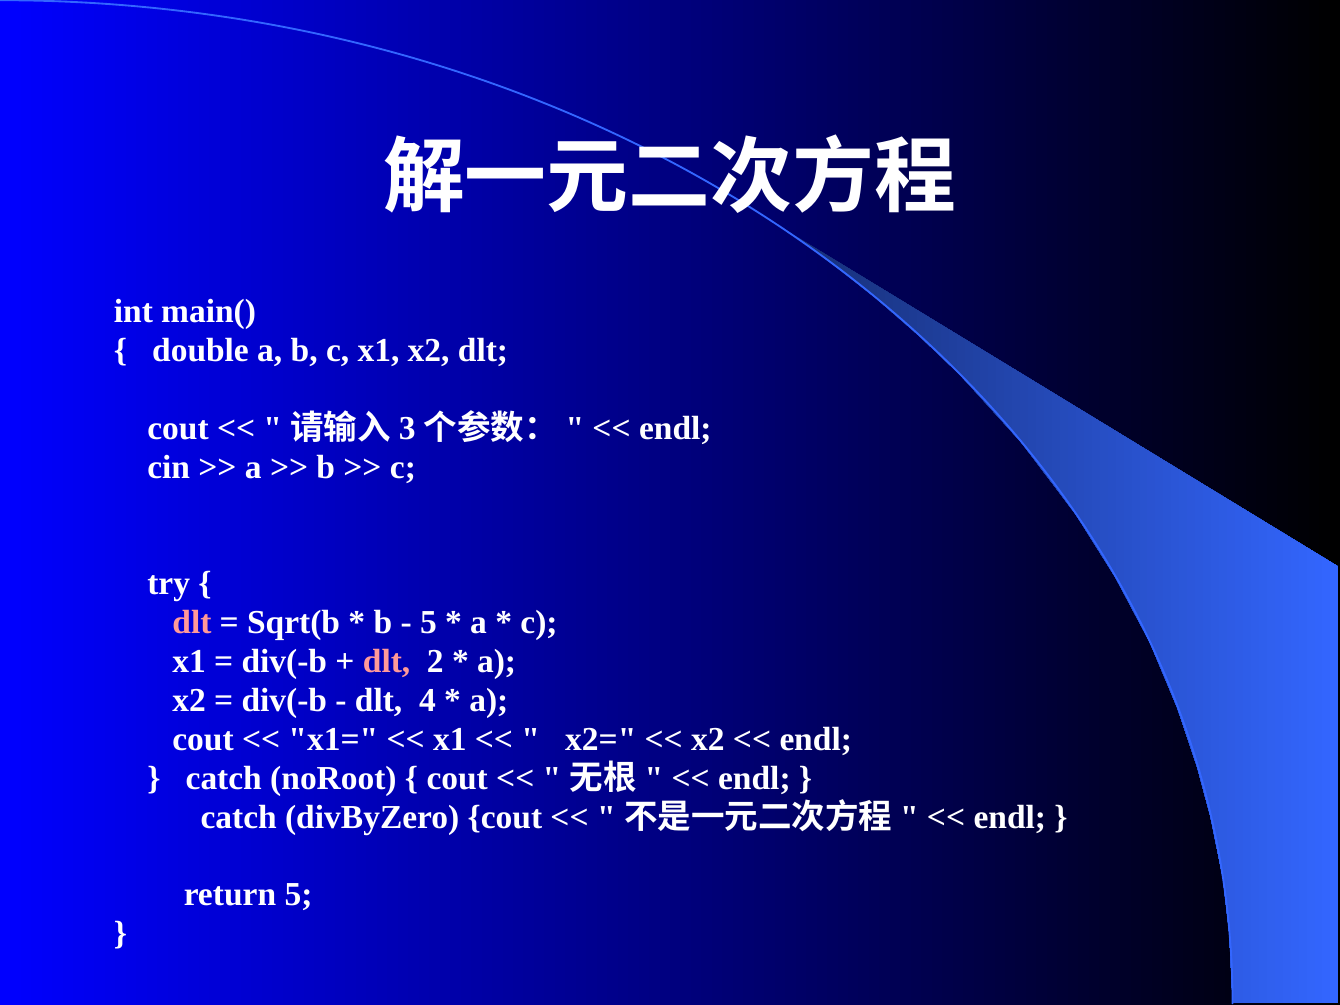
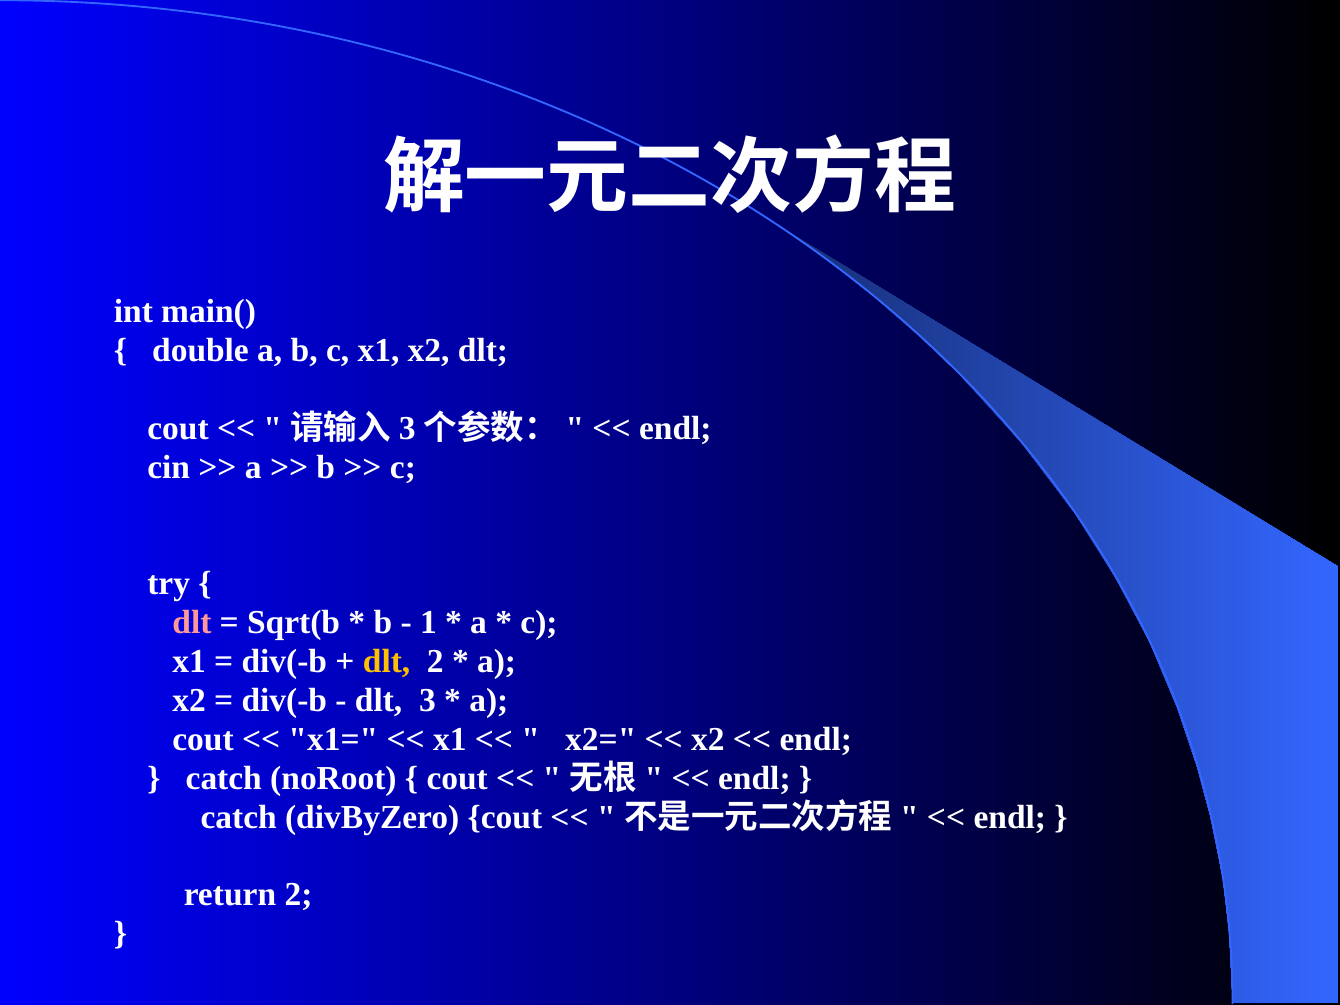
5 at (428, 623): 5 -> 1
dlt at (387, 662) colour: pink -> yellow
4: 4 -> 3
return 5: 5 -> 2
